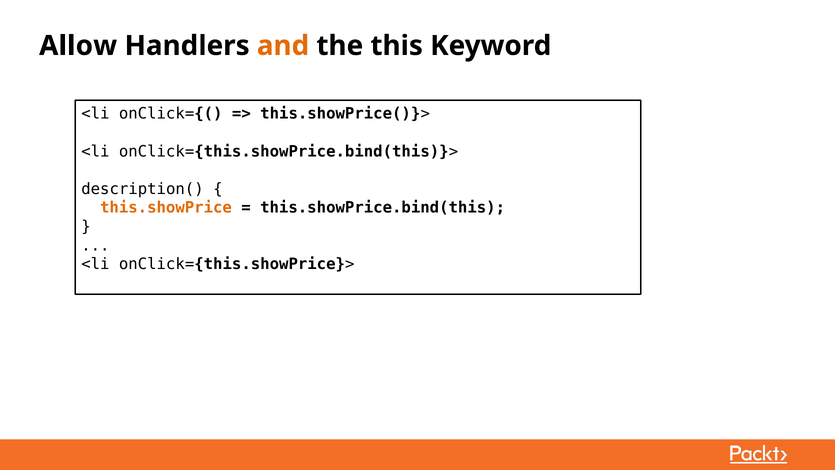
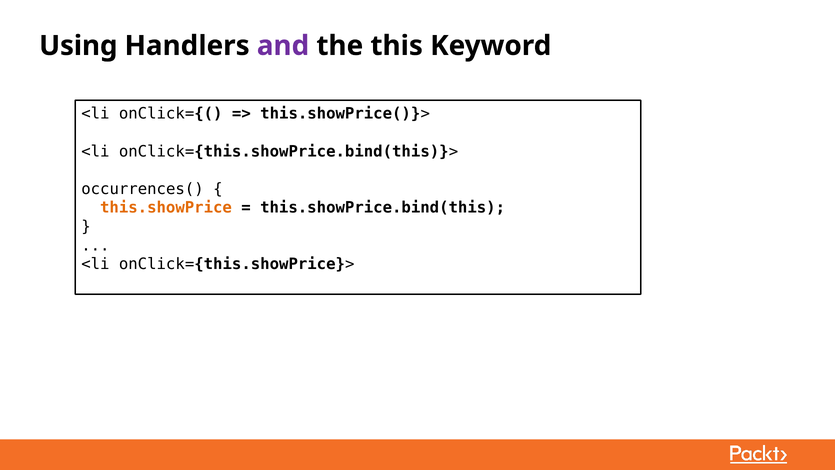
Allow: Allow -> Using
and colour: orange -> purple
description(: description( -> occurrences(
